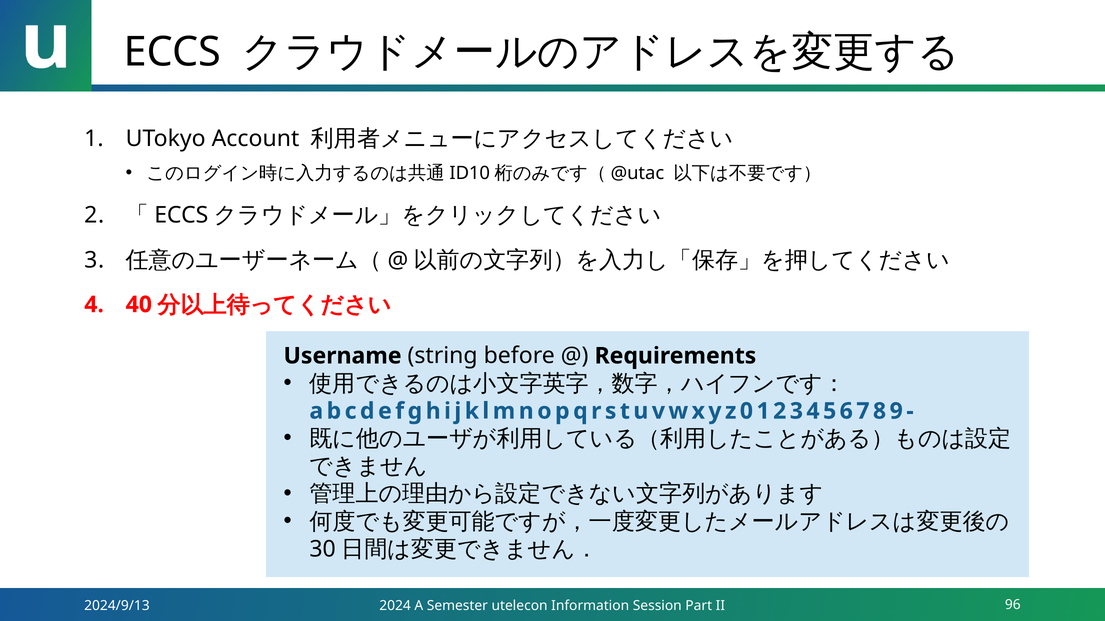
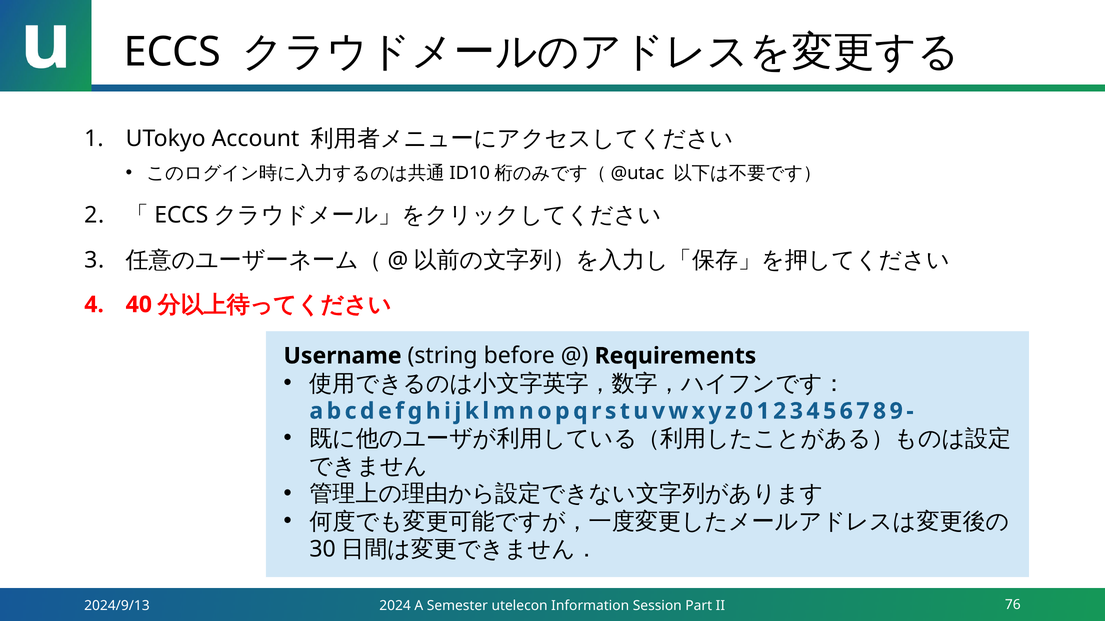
96: 96 -> 76
